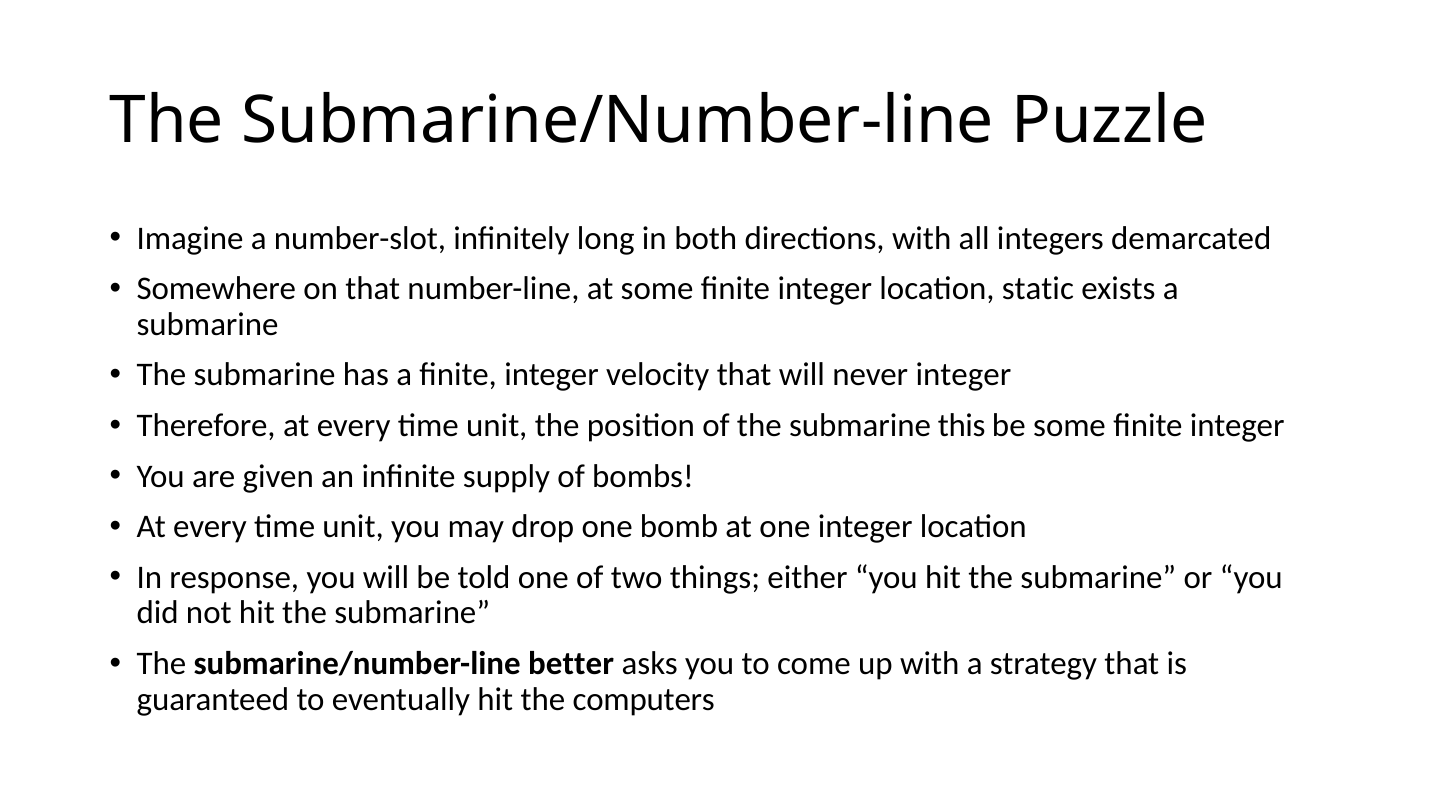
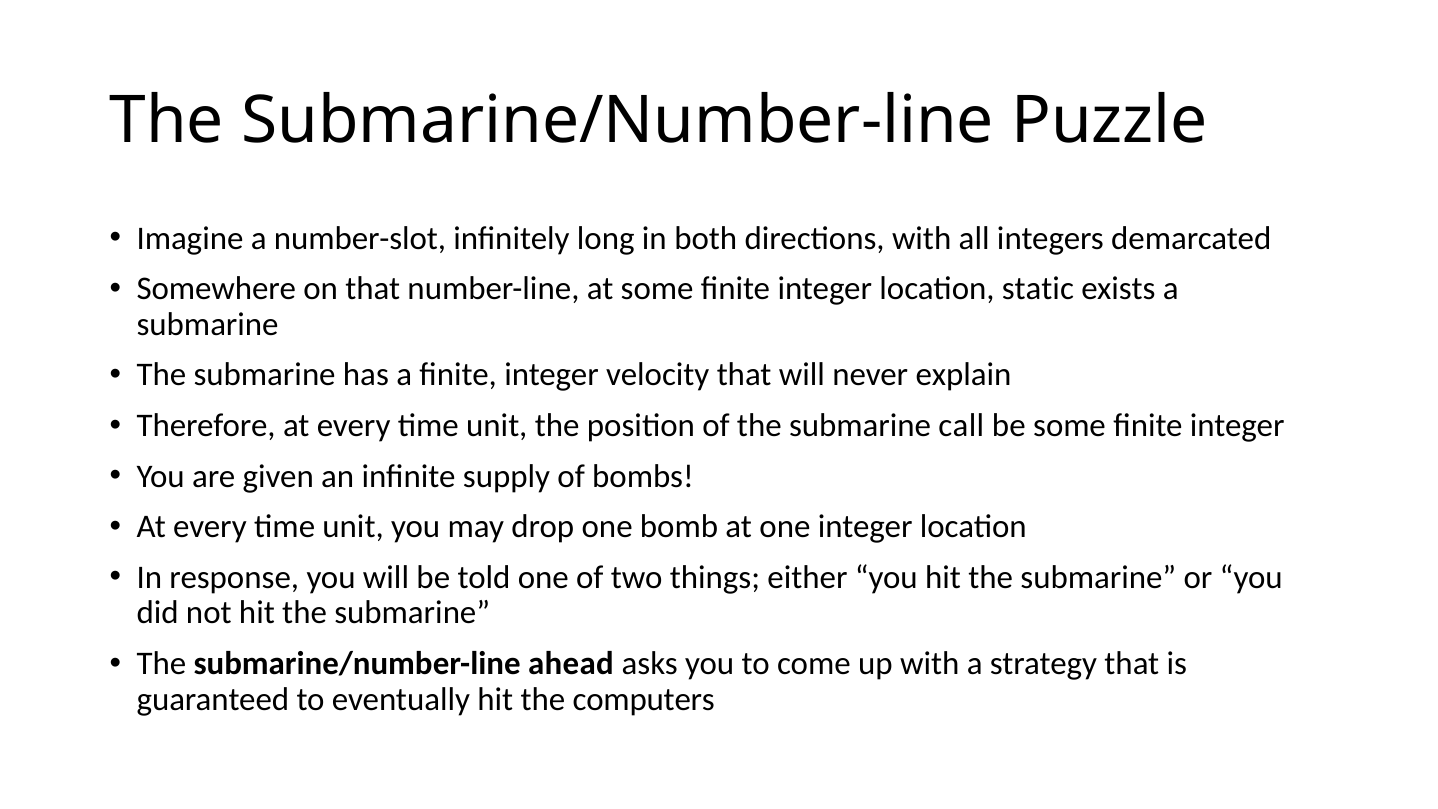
never integer: integer -> explain
this: this -> call
better: better -> ahead
